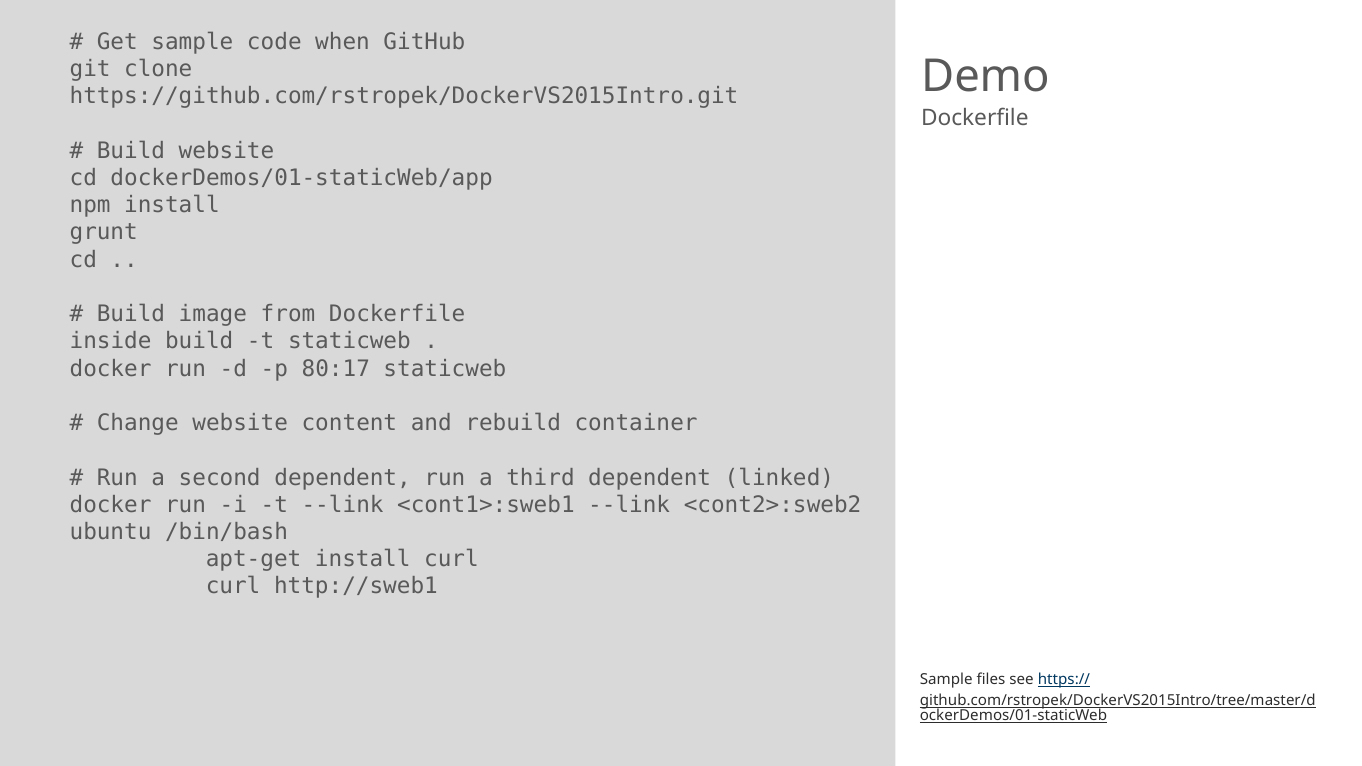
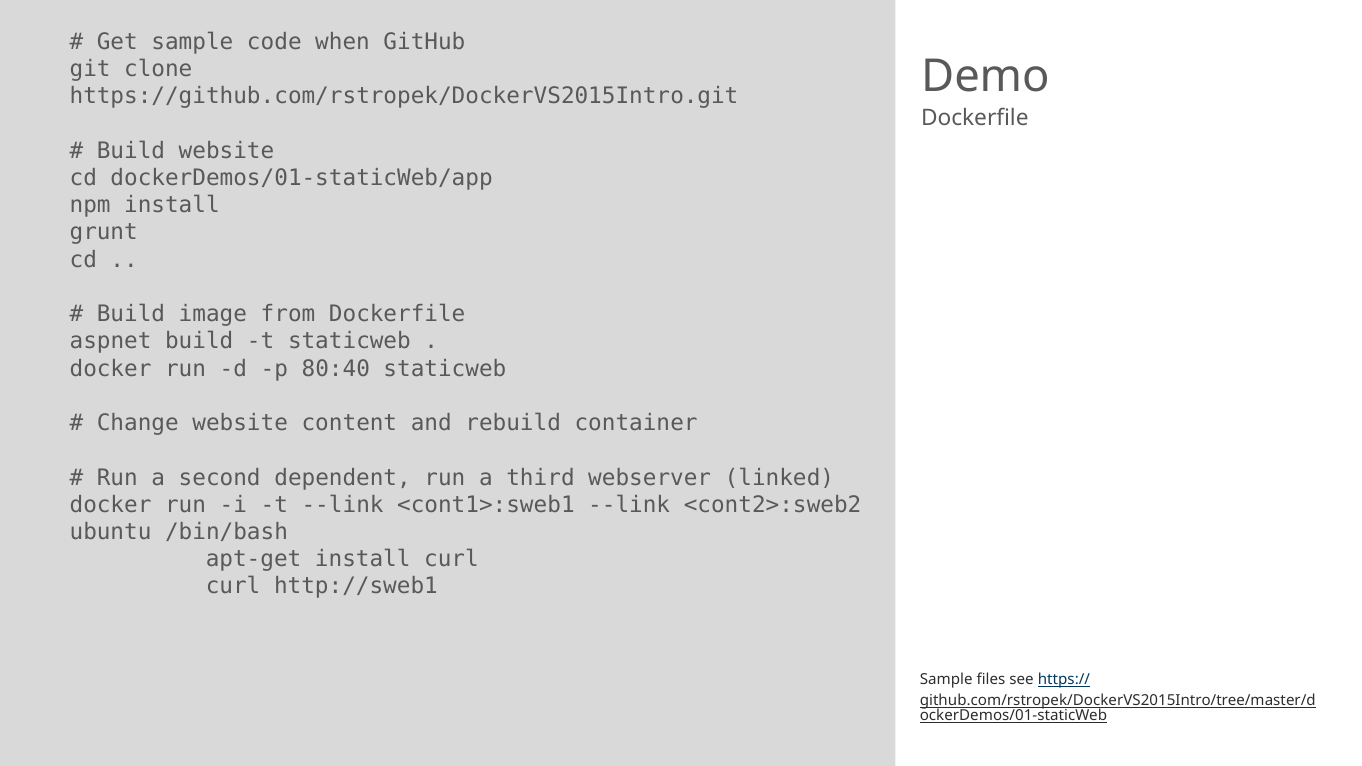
inside: inside -> aspnet
80:17: 80:17 -> 80:40
third dependent: dependent -> webserver
